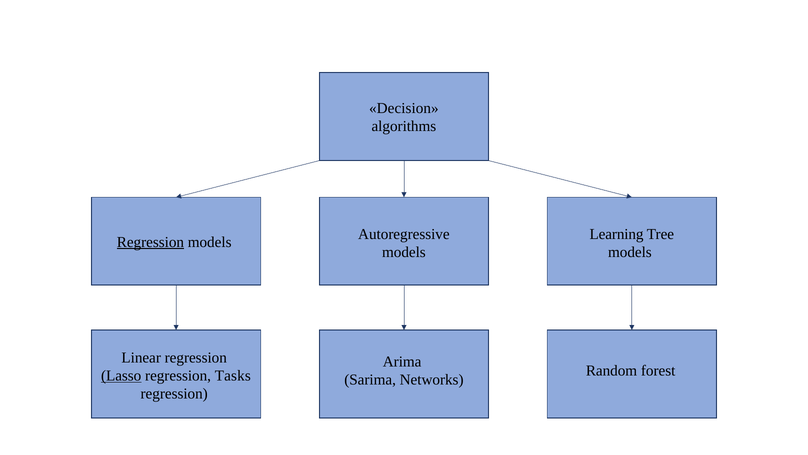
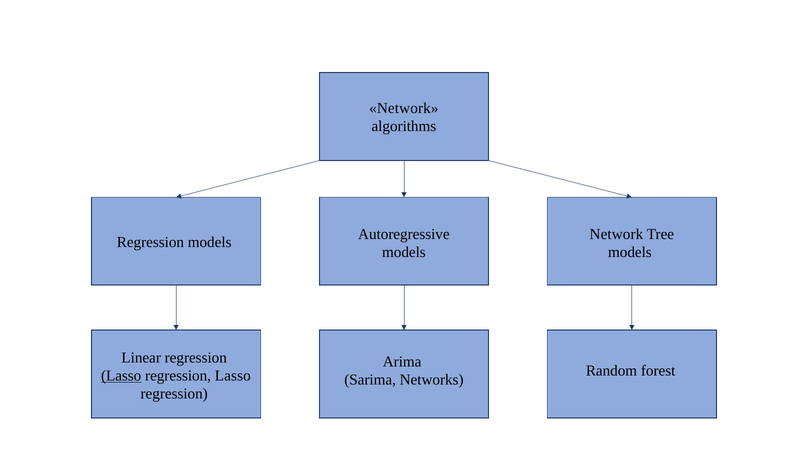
Decision at (404, 108): Decision -> Network
Learning at (617, 234): Learning -> Network
Regression at (150, 242) underline: present -> none
Tasks at (233, 375): Tasks -> Lasso
